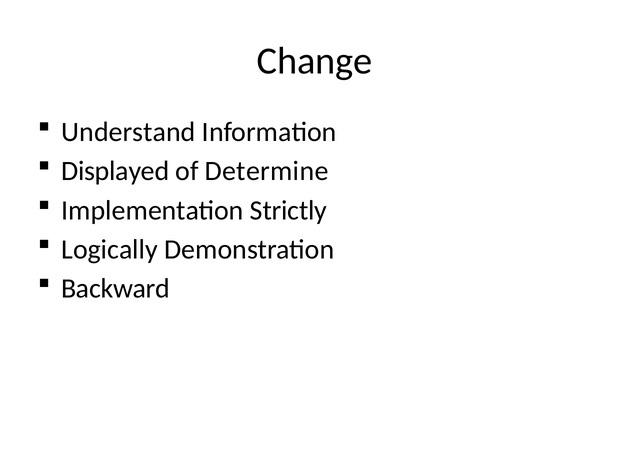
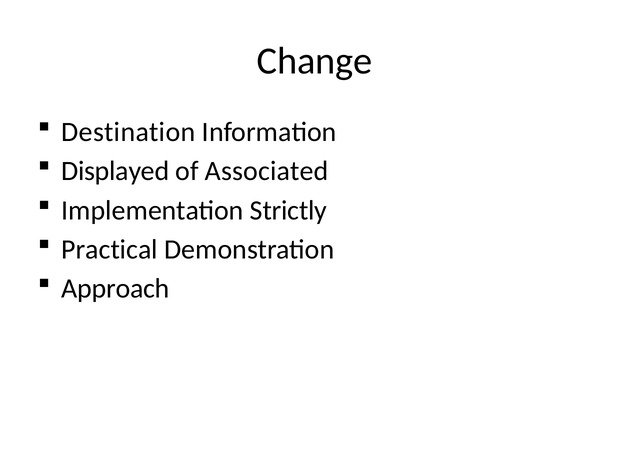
Understand: Understand -> Destination
Determine: Determine -> Associated
Logically: Logically -> Practical
Backward: Backward -> Approach
